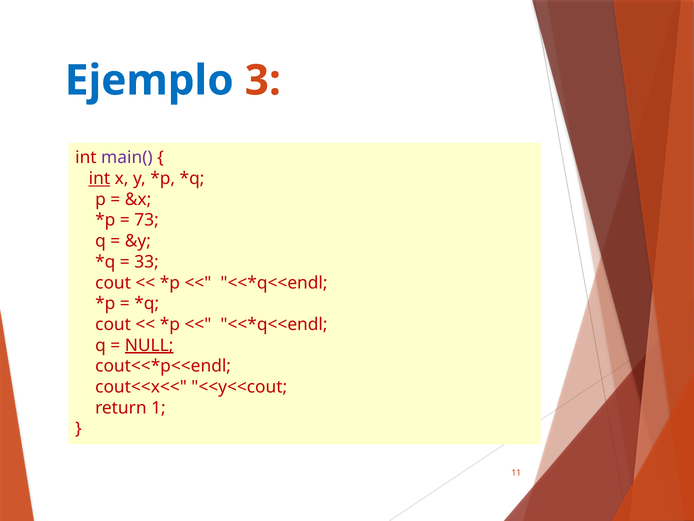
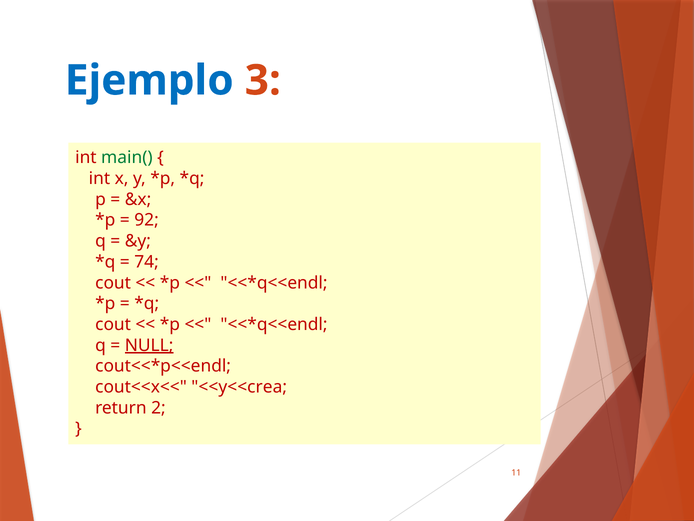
main( colour: purple -> green
int at (99, 178) underline: present -> none
73: 73 -> 92
33: 33 -> 74
<<y<<cout: <<y<<cout -> <<y<<crea
1: 1 -> 2
